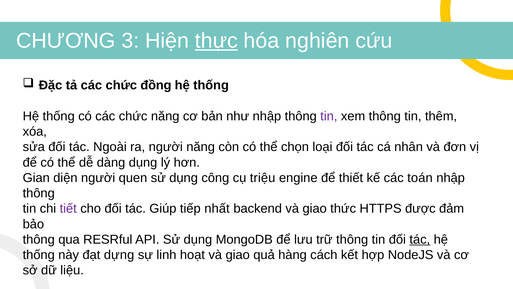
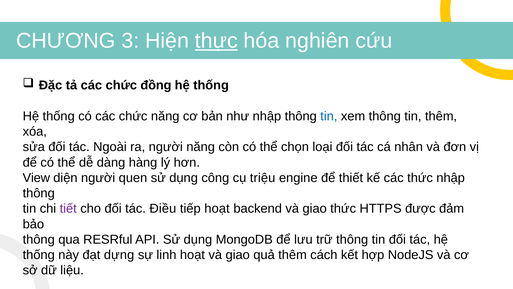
tin at (329, 116) colour: purple -> blue
dàng dụng: dụng -> hàng
Gian: Gian -> View
các toán: toán -> thức
Giúp: Giúp -> Điều
tiếp nhất: nhất -> hoạt
tác at (420, 239) underline: present -> none
quả hàng: hàng -> thêm
